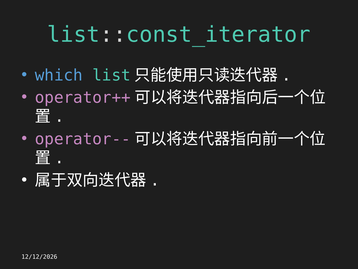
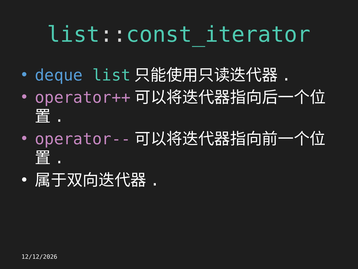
which: which -> deque
